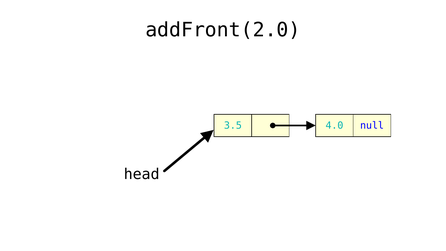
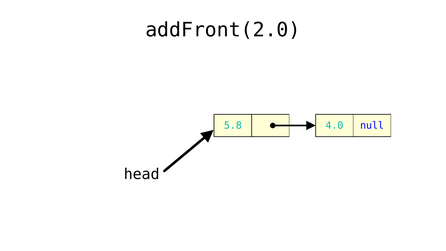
3.5: 3.5 -> 5.8
